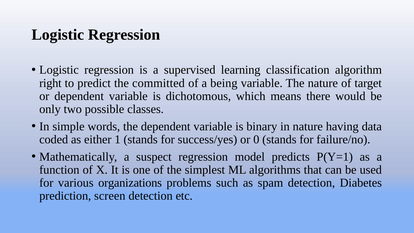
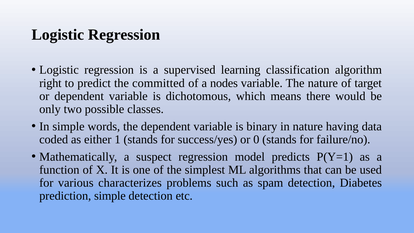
being: being -> nodes
organizations: organizations -> characterizes
prediction screen: screen -> simple
